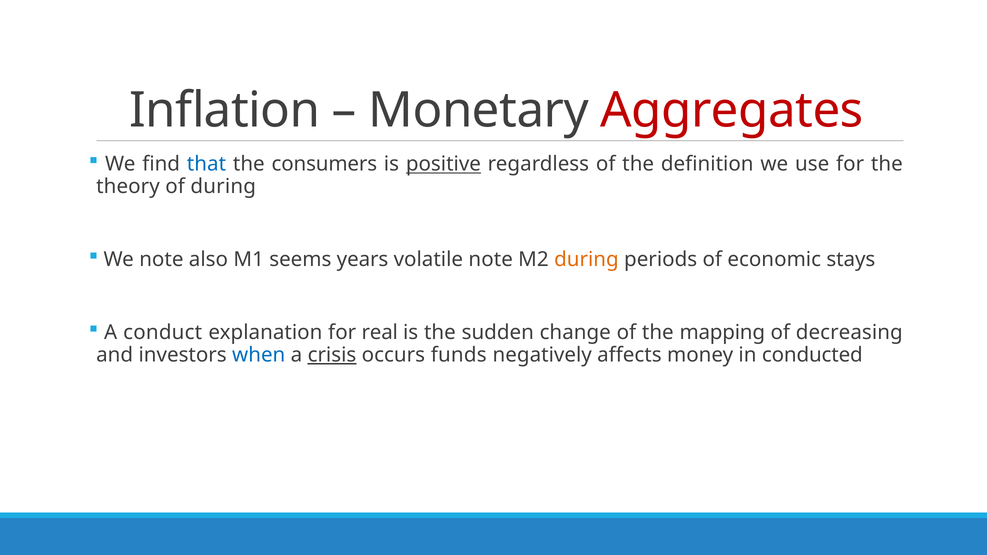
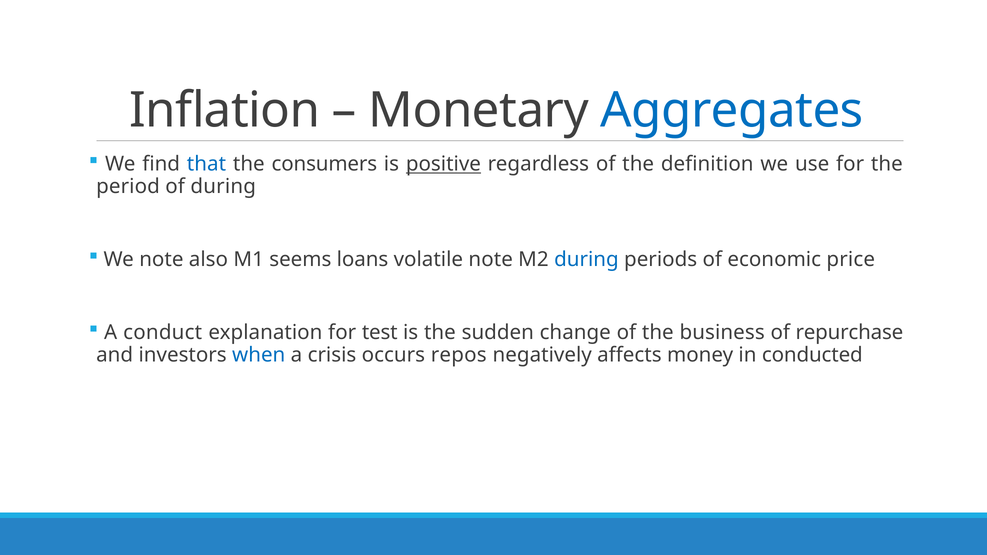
Aggregates colour: red -> blue
theory: theory -> period
years: years -> loans
during at (586, 260) colour: orange -> blue
stays: stays -> price
real: real -> test
mapping: mapping -> business
decreasing: decreasing -> repurchase
crisis underline: present -> none
funds: funds -> repos
